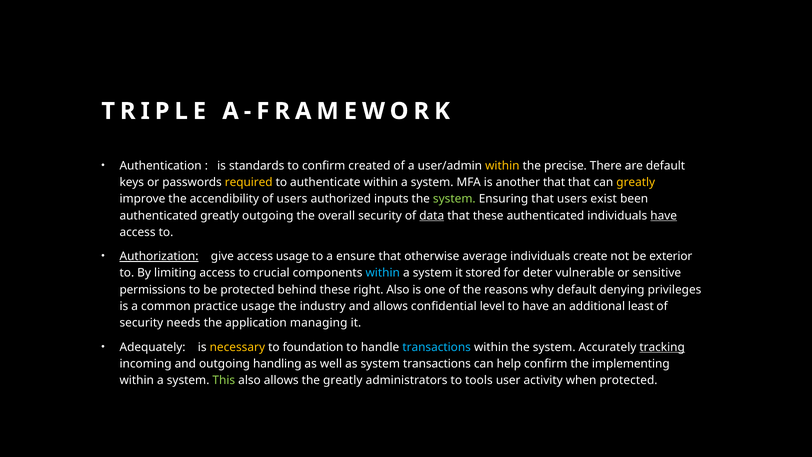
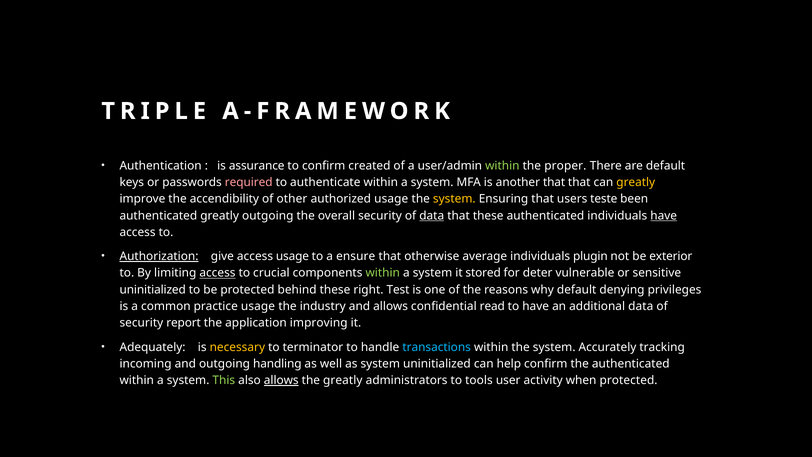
standards: standards -> assurance
within at (502, 166) colour: yellow -> light green
precise: precise -> proper
required colour: yellow -> pink
of users: users -> other
authorized inputs: inputs -> usage
system at (454, 199) colour: light green -> yellow
exist: exist -> teste
create: create -> plugin
access at (217, 273) underline: none -> present
within at (383, 273) colour: light blue -> light green
permissions at (153, 290): permissions -> uninitialized
right Also: Also -> Test
level: level -> read
additional least: least -> data
needs: needs -> report
managing: managing -> improving
foundation: foundation -> terminator
tracking underline: present -> none
system transactions: transactions -> uninitialized
the implementing: implementing -> authenticated
allows at (281, 380) underline: none -> present
